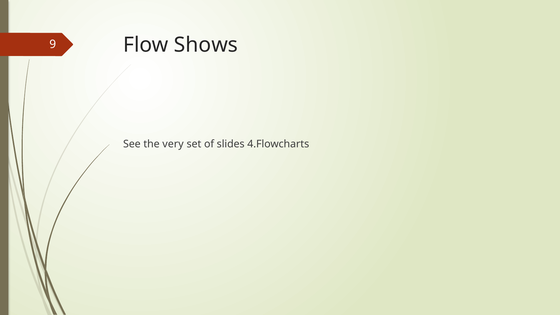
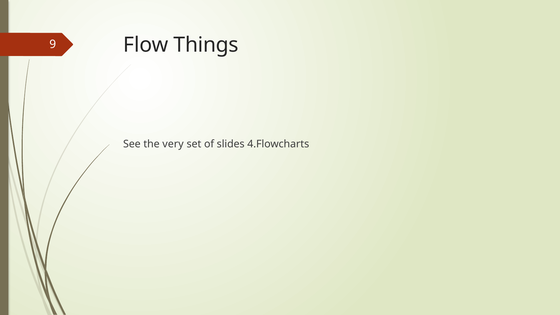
Shows: Shows -> Things
